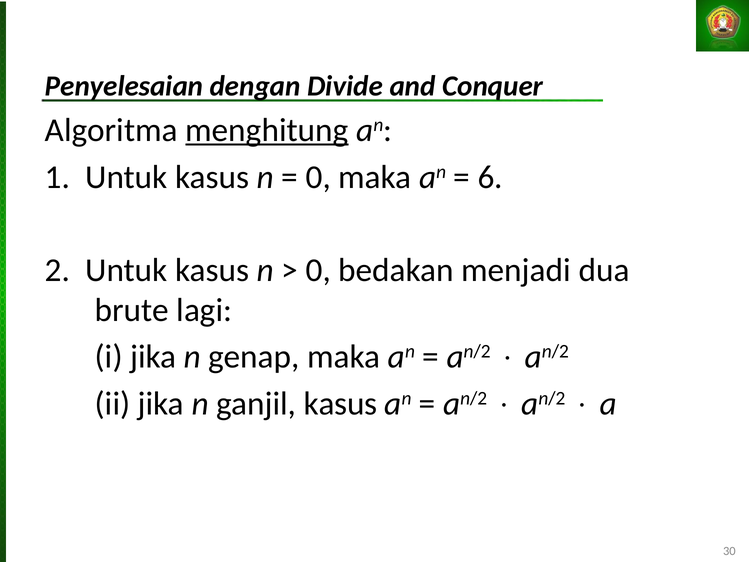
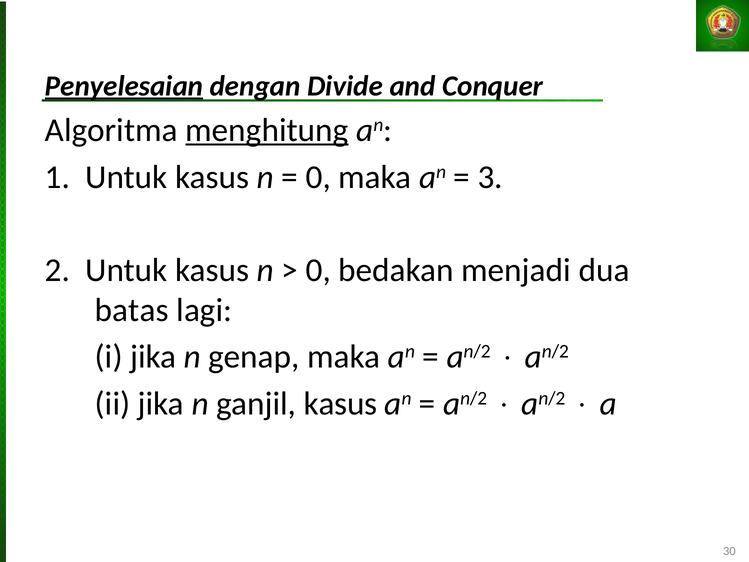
Penyelesaian underline: none -> present
6: 6 -> 3
brute: brute -> batas
